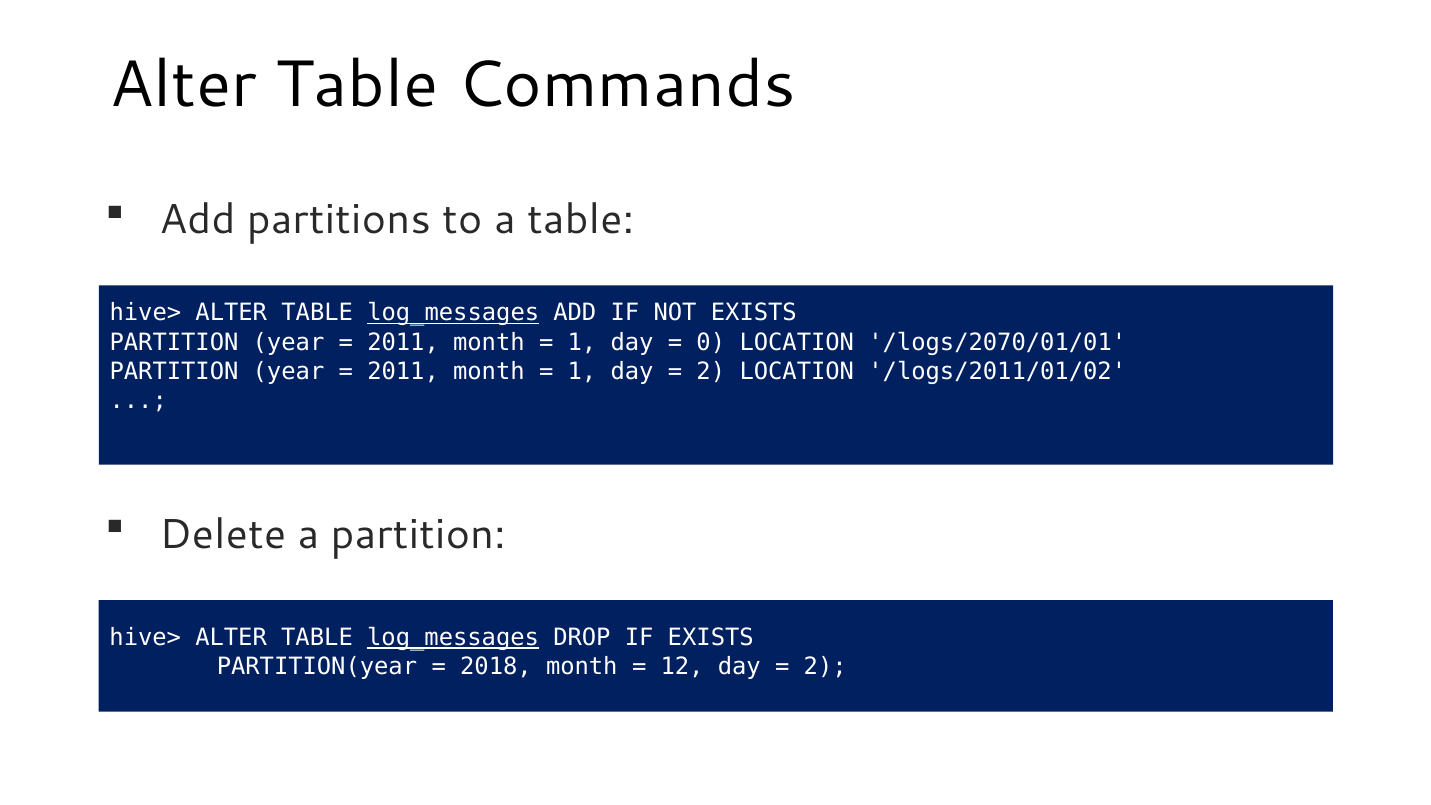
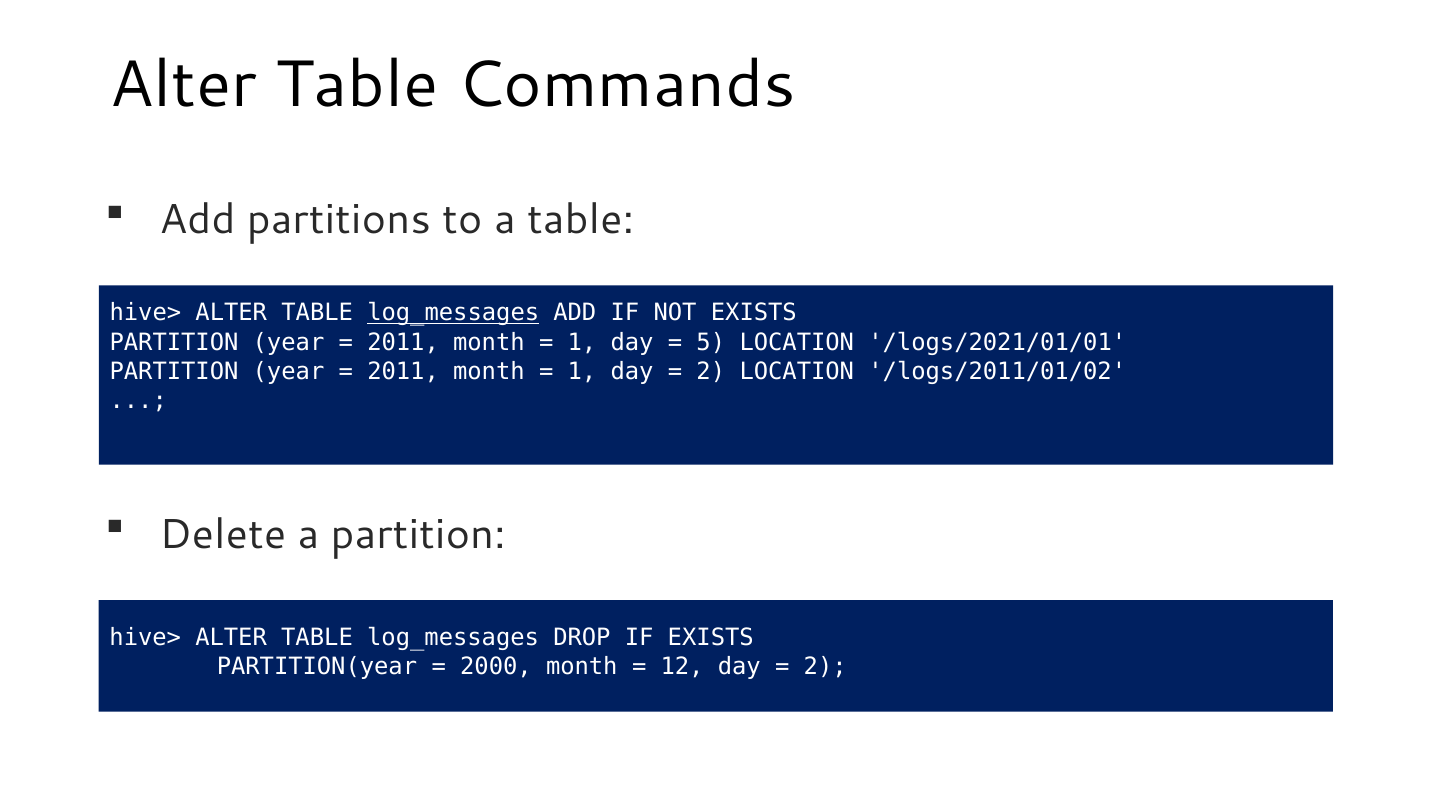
0: 0 -> 5
/logs/2070/01/01: /logs/2070/01/01 -> /logs/2021/01/01
log_messages at (453, 638) underline: present -> none
2018: 2018 -> 2000
